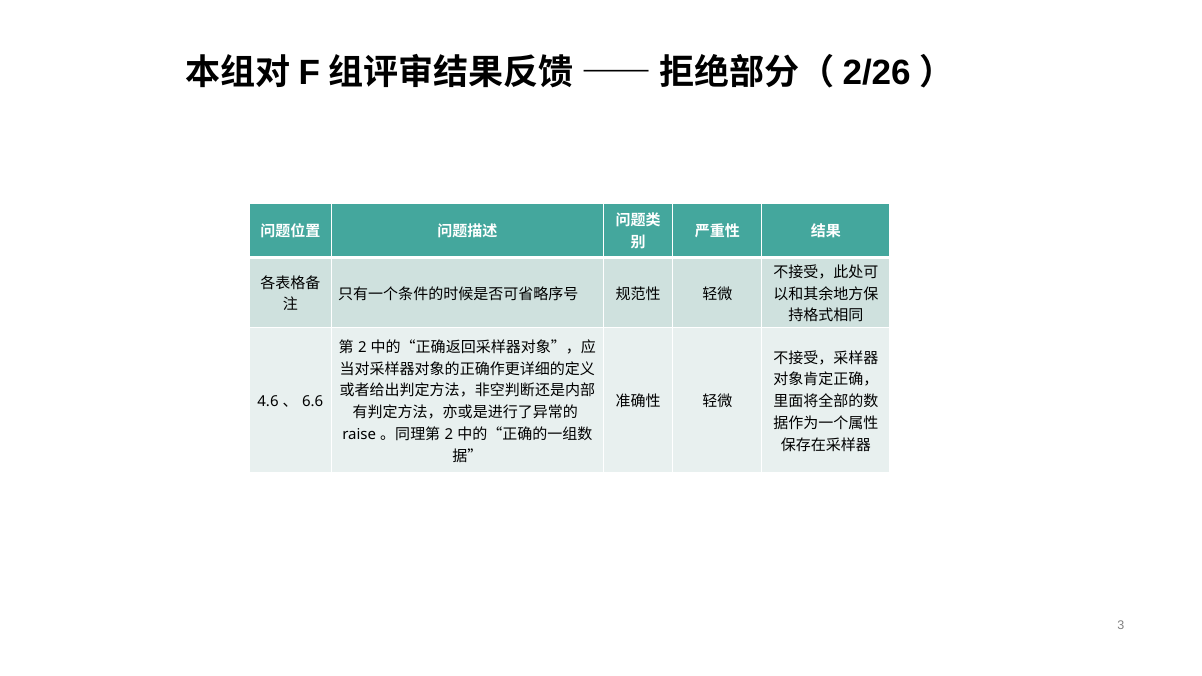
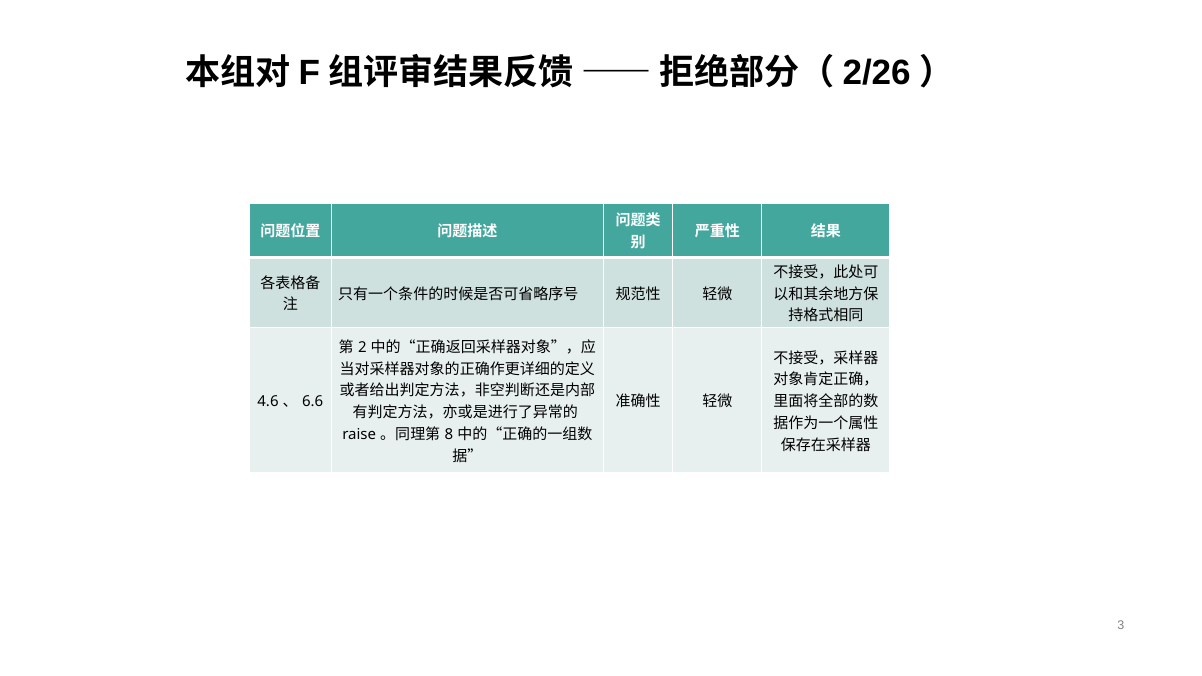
2 at (449, 435): 2 -> 8
